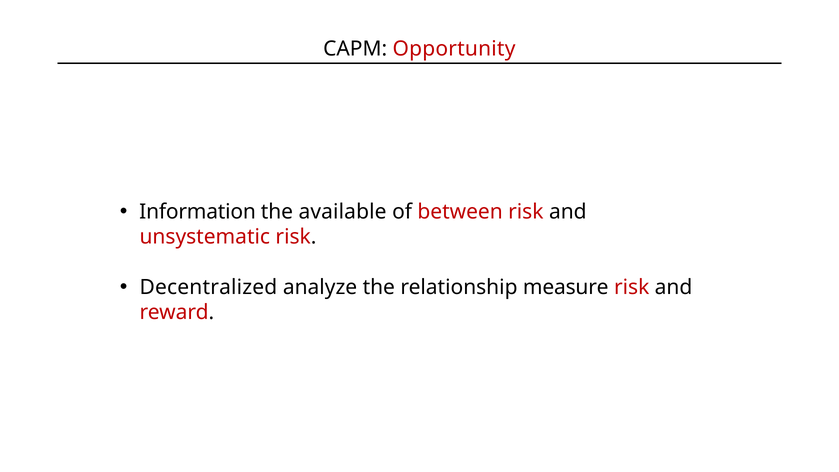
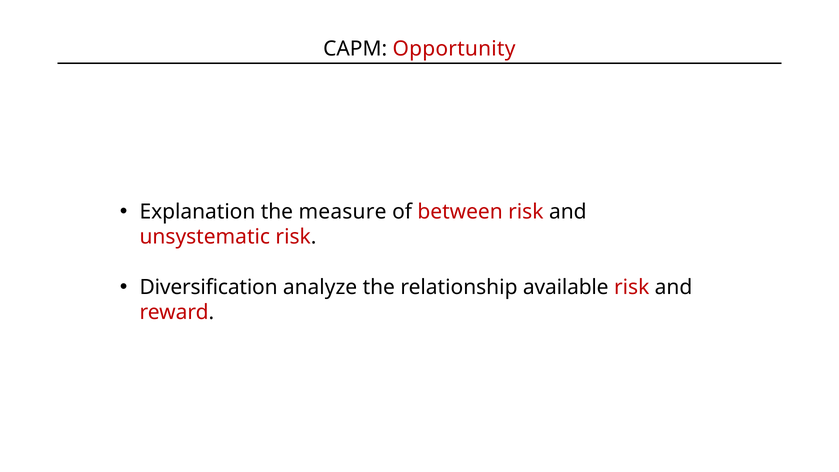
Information: Information -> Explanation
available: available -> measure
Decentralized: Decentralized -> Diversification
measure: measure -> available
